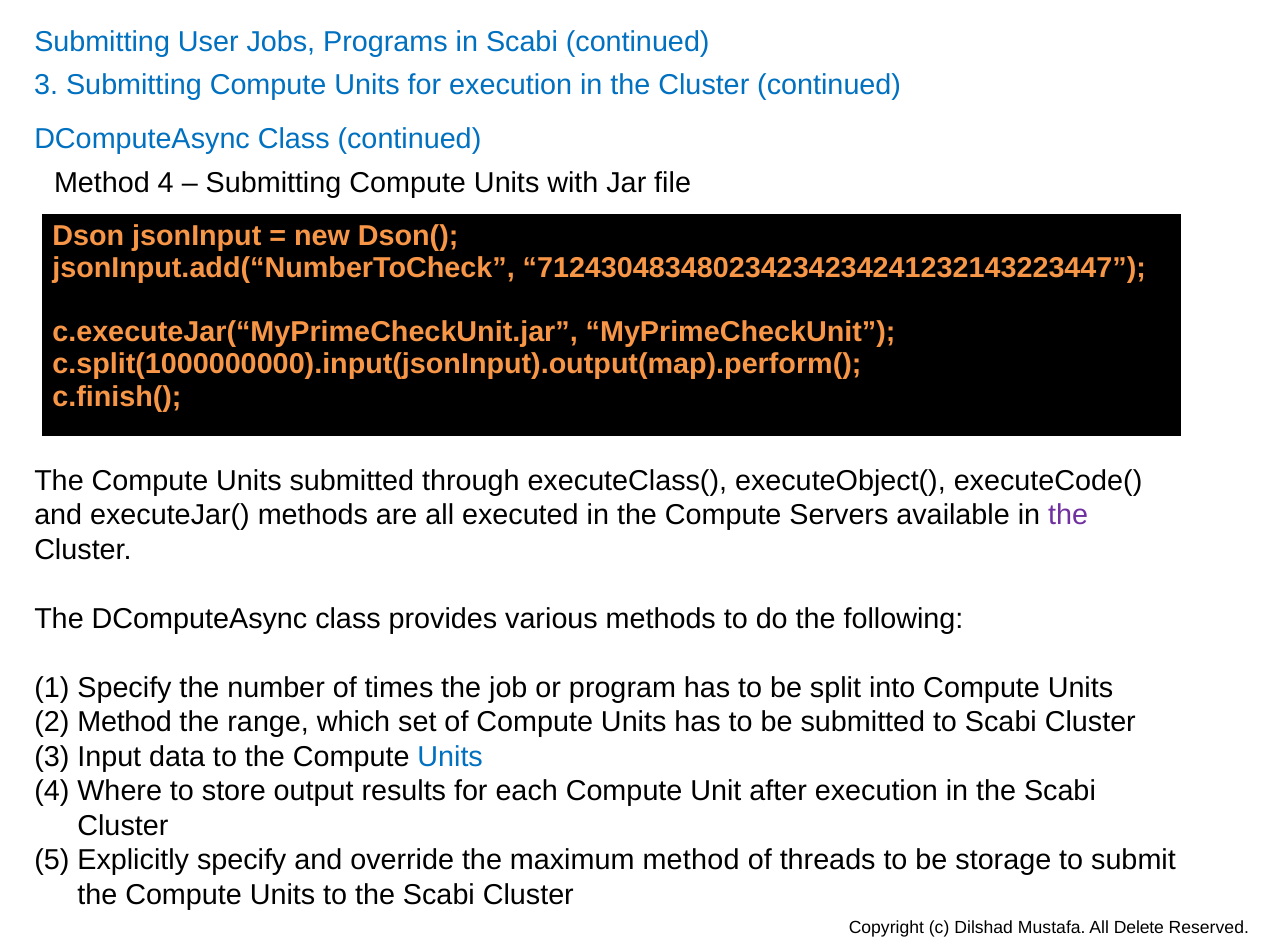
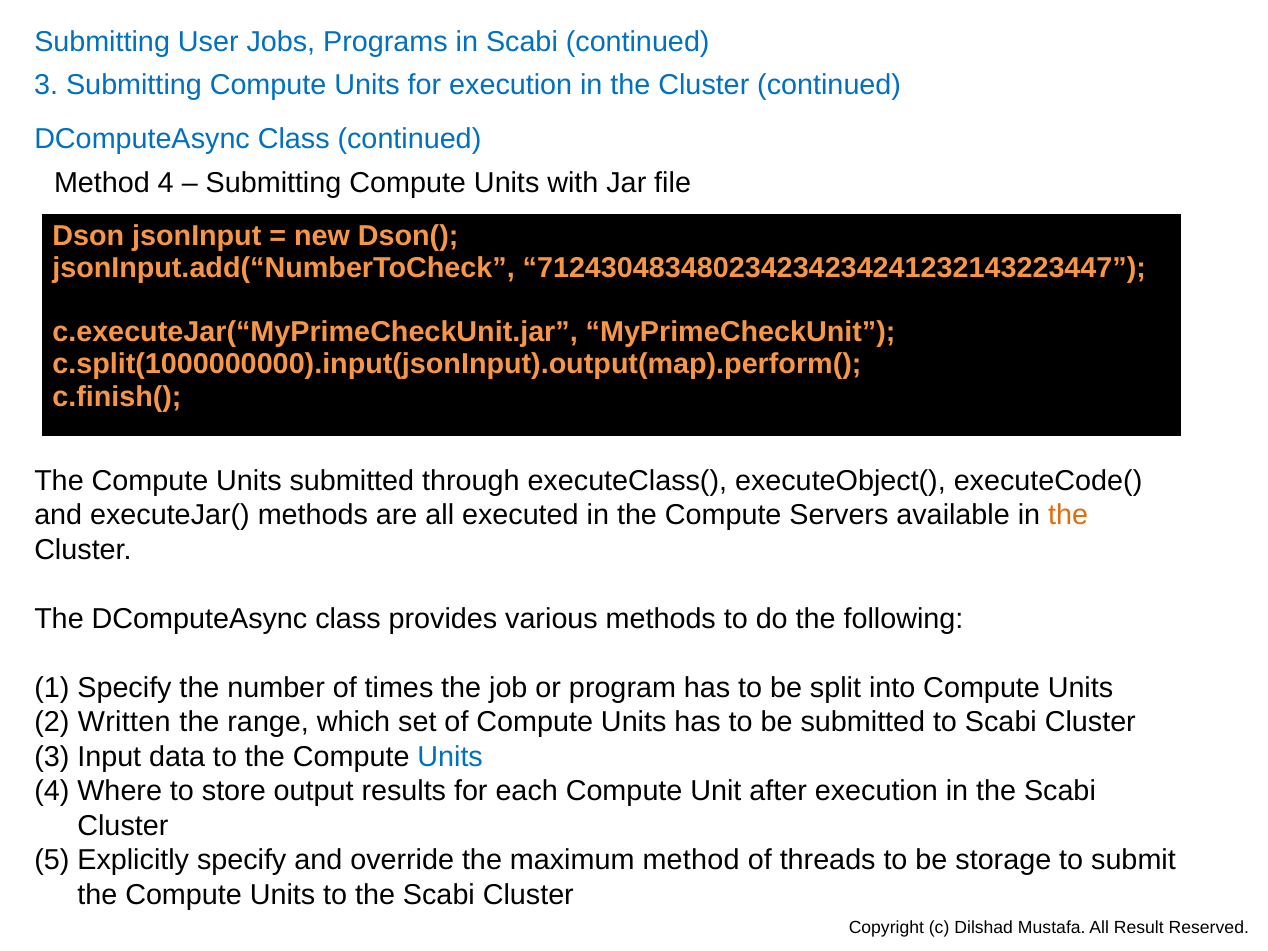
the at (1068, 515) colour: purple -> orange
Method at (125, 722): Method -> Written
Delete: Delete -> Result
